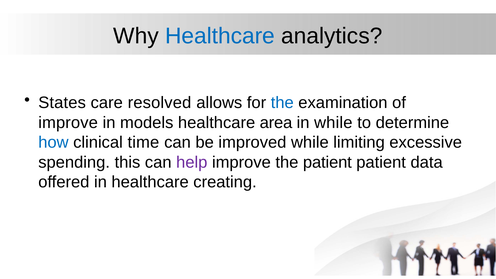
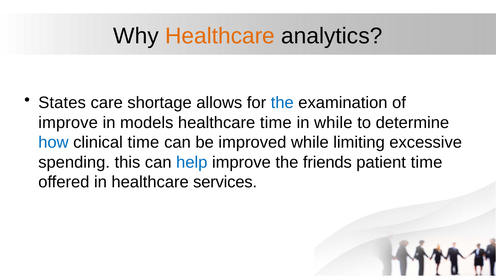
Healthcare at (220, 36) colour: blue -> orange
resolved: resolved -> shortage
healthcare area: area -> time
help colour: purple -> blue
the patient: patient -> friends
patient data: data -> time
creating: creating -> services
